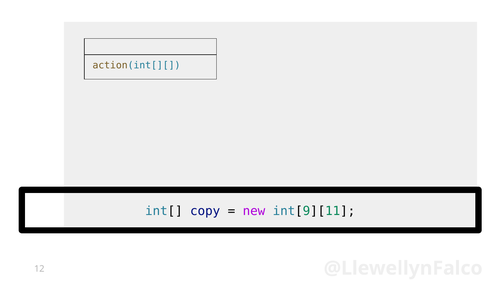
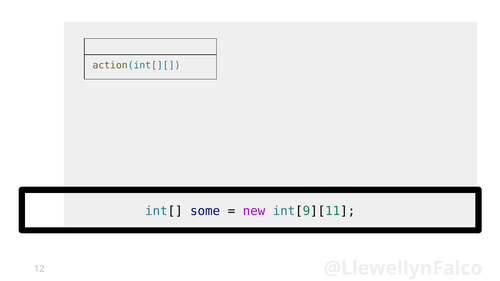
copy: copy -> some
